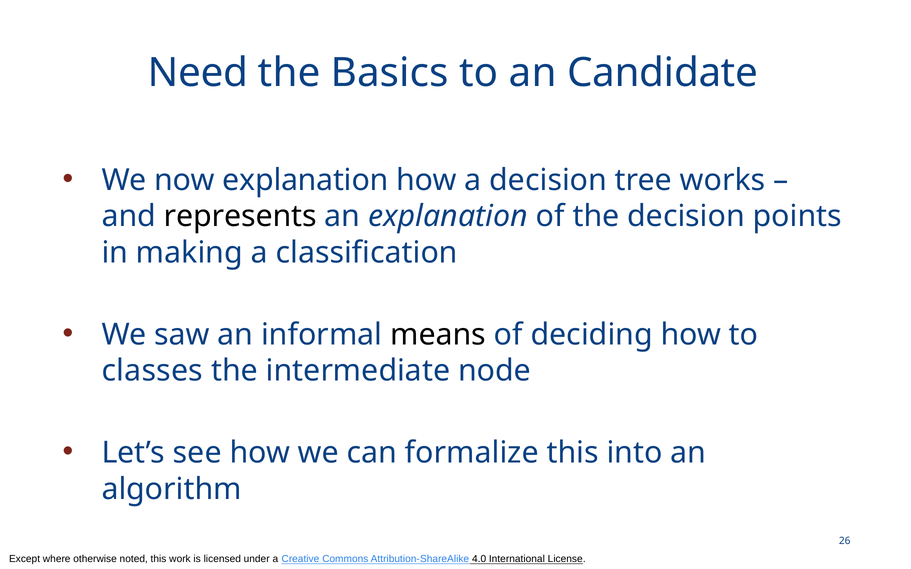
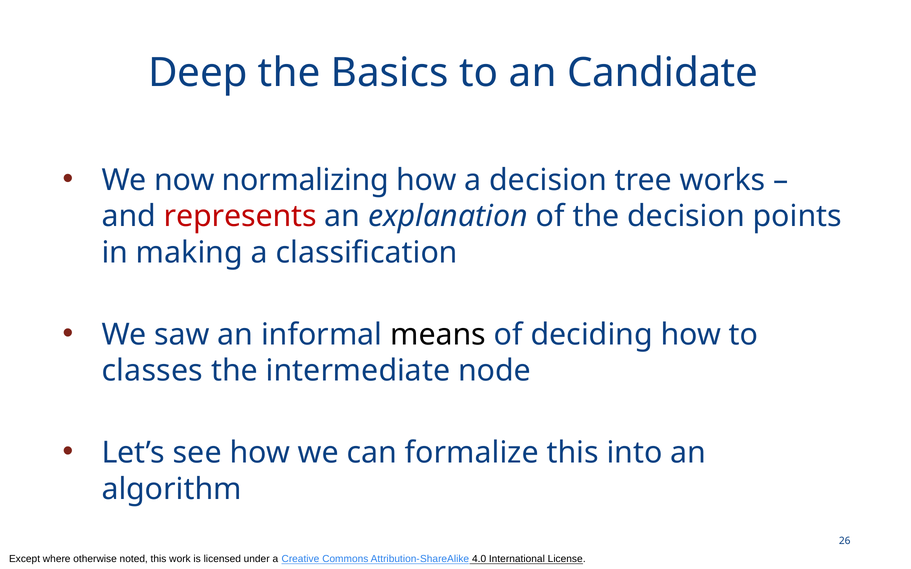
Need: Need -> Deep
now explanation: explanation -> normalizing
represents colour: black -> red
